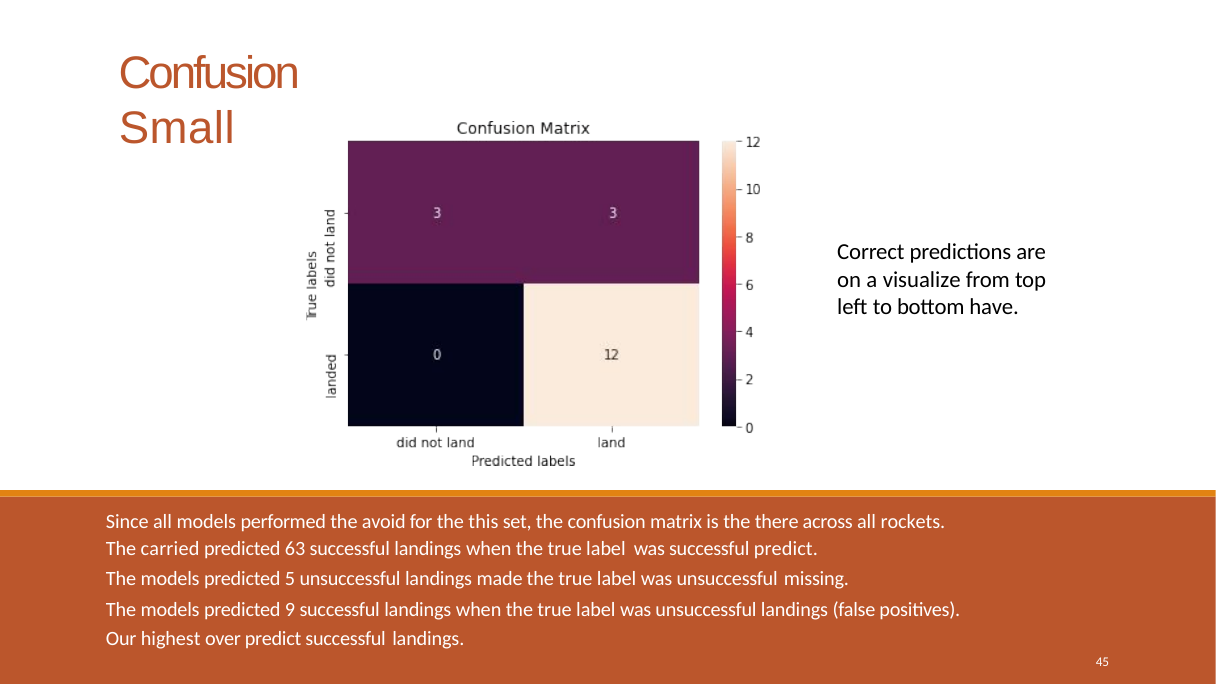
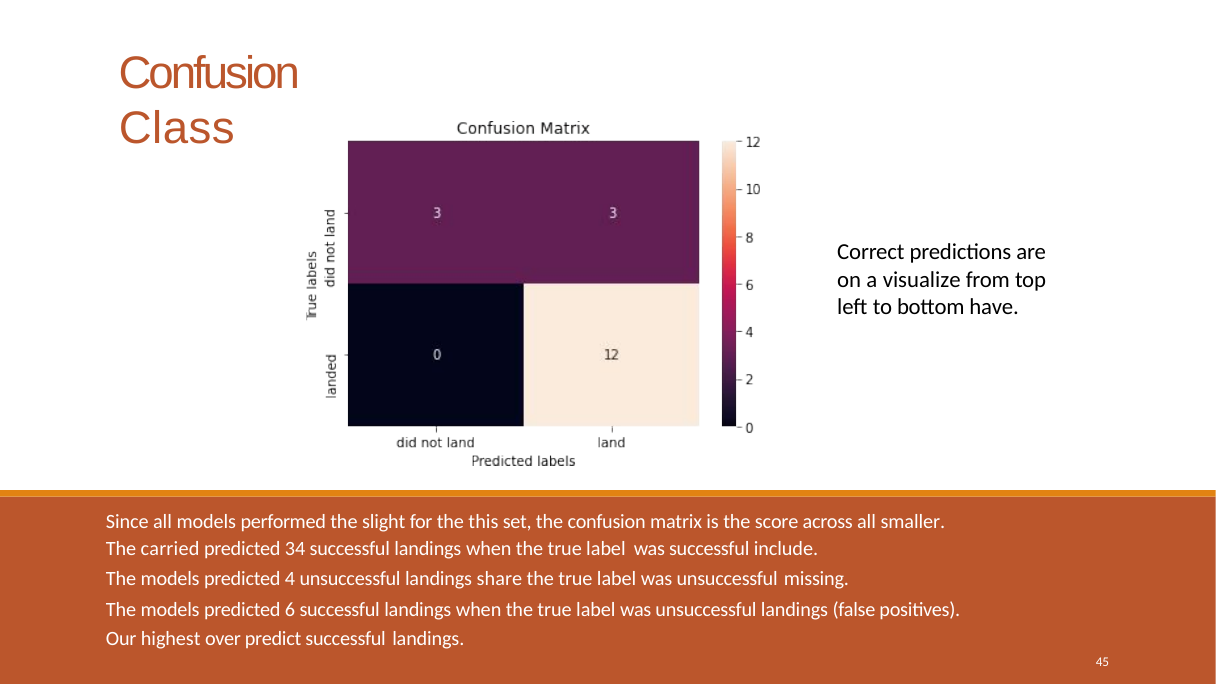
Small: Small -> Class
avoid: avoid -> slight
there: there -> score
rockets: rockets -> smaller
63: 63 -> 34
successful predict: predict -> include
5: 5 -> 4
made: made -> share
9: 9 -> 6
